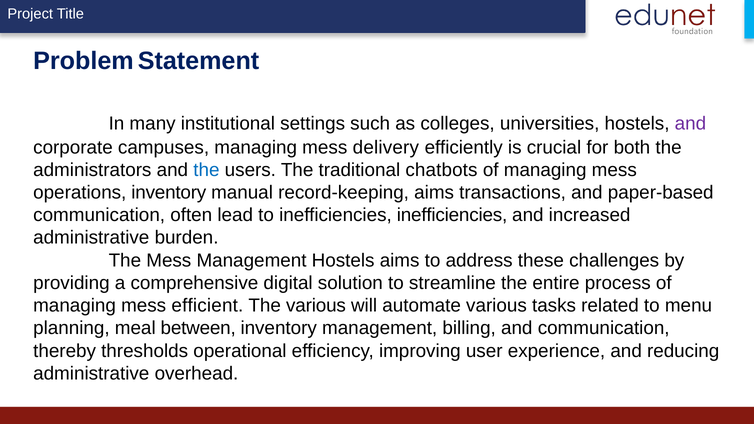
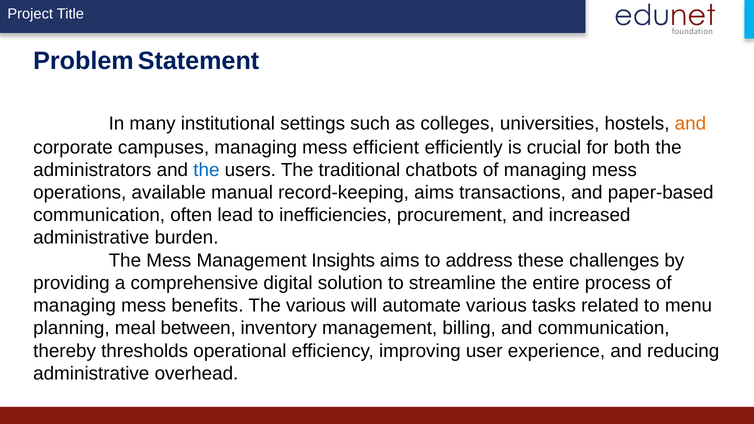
and at (690, 123) colour: purple -> orange
delivery: delivery -> efficient
operations inventory: inventory -> available
inefficiencies inefficiencies: inefficiencies -> procurement
Management Hostels: Hostels -> Insights
efficient: efficient -> benefits
